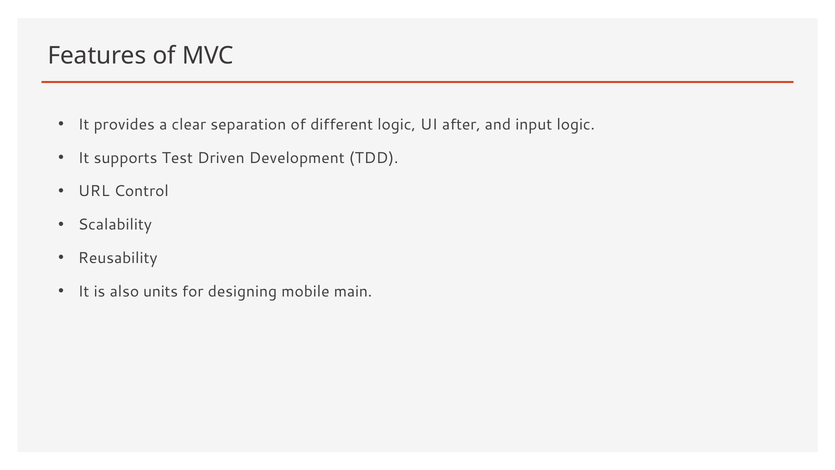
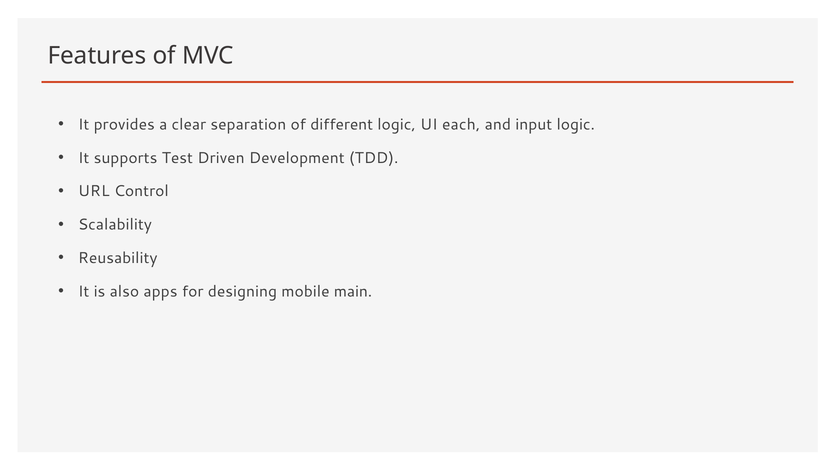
after: after -> each
units: units -> apps
